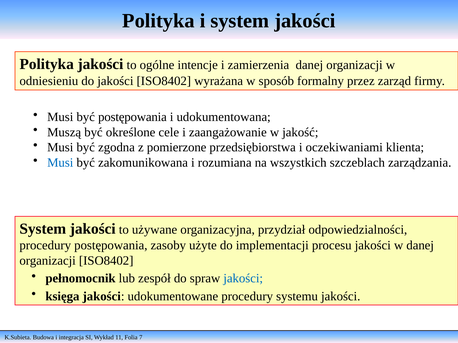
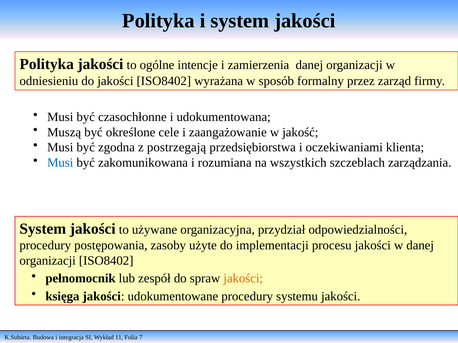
być postępowania: postępowania -> czasochłonne
pomierzone: pomierzone -> postrzegają
jakości at (243, 279) colour: blue -> orange
